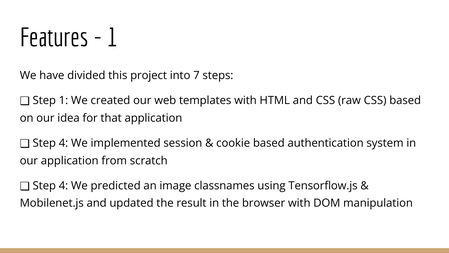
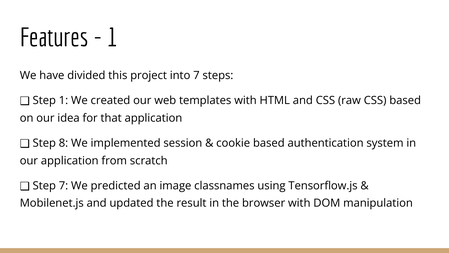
4 at (63, 143): 4 -> 8
4 at (63, 185): 4 -> 7
